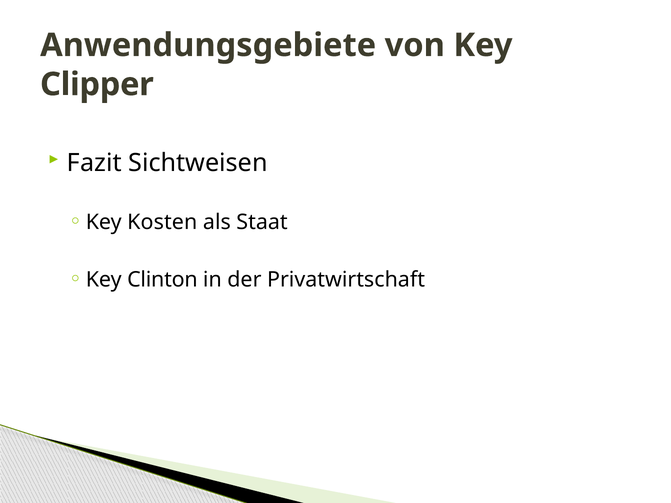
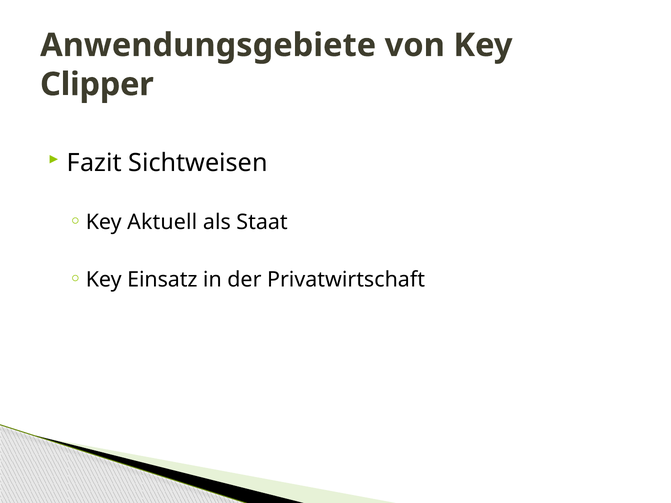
Kosten: Kosten -> Aktuell
Clinton: Clinton -> Einsatz
